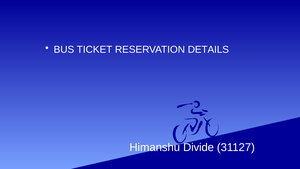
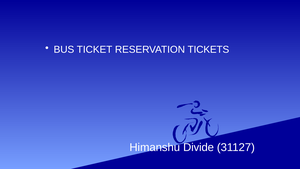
DETAILS: DETAILS -> TICKETS
